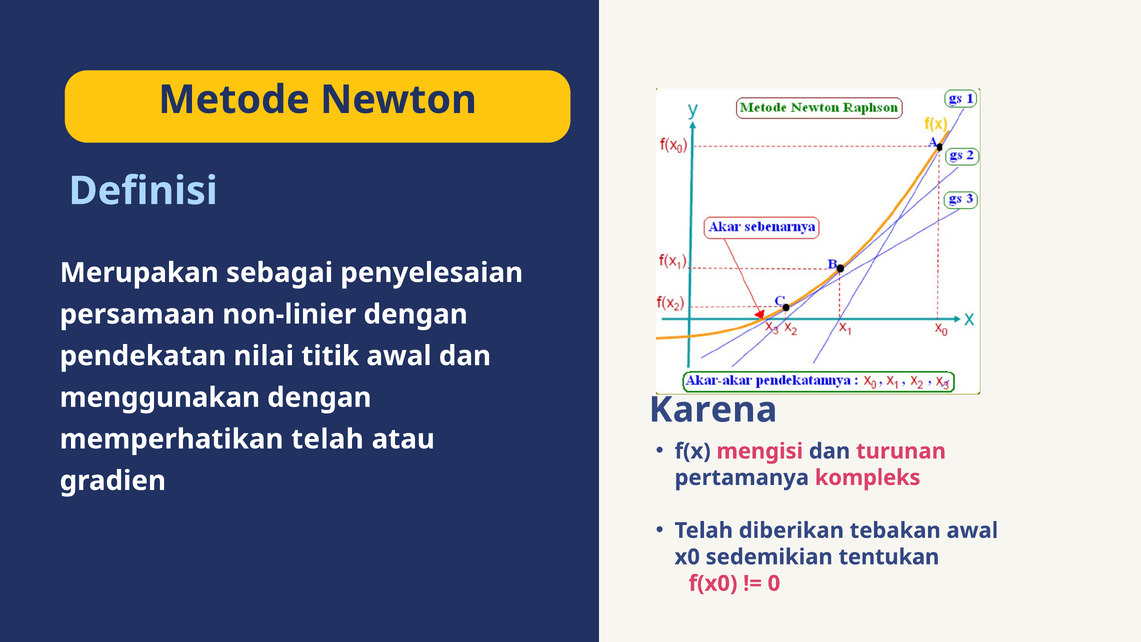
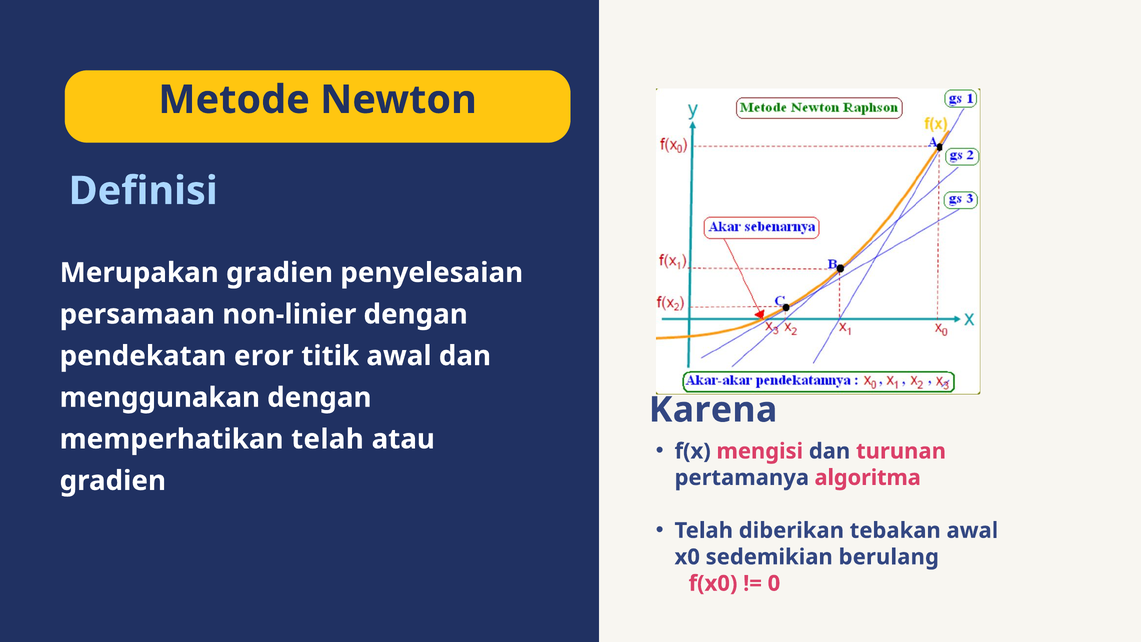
Merupakan sebagai: sebagai -> gradien
nilai: nilai -> eror
kompleks: kompleks -> algoritma
tentukan: tentukan -> berulang
